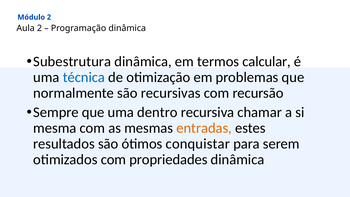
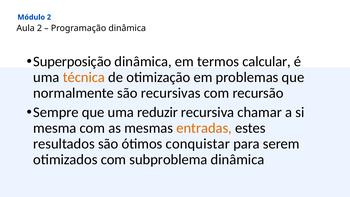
Subestrutura: Subestrutura -> Superposição
técnica colour: blue -> orange
dentro: dentro -> reduzir
propriedades: propriedades -> subproblema
